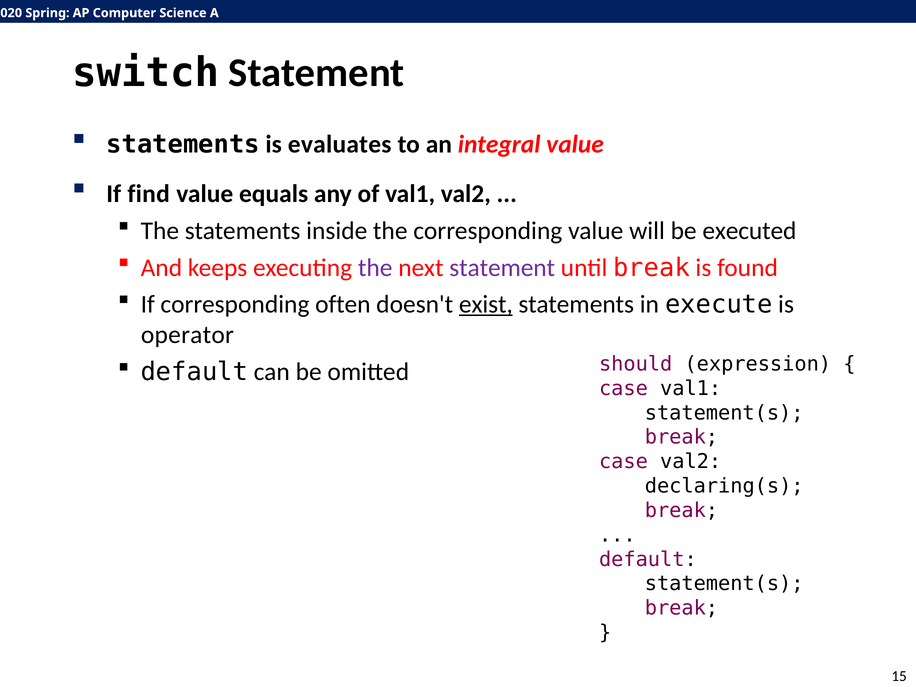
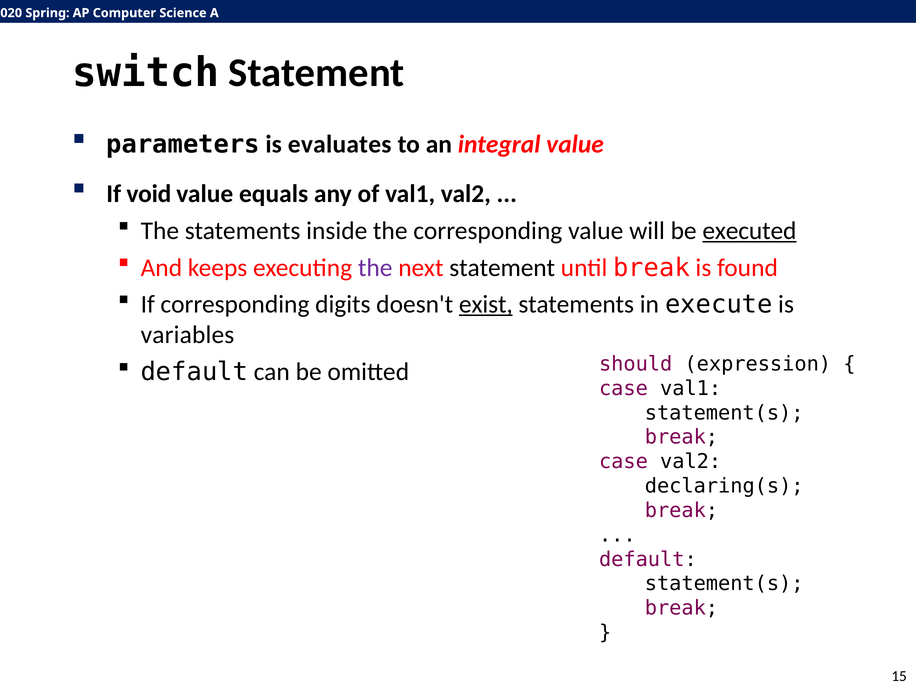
statements at (183, 144): statements -> parameters
find: find -> void
executed underline: none -> present
statement at (502, 268) colour: purple -> black
often: often -> digits
operator: operator -> variables
